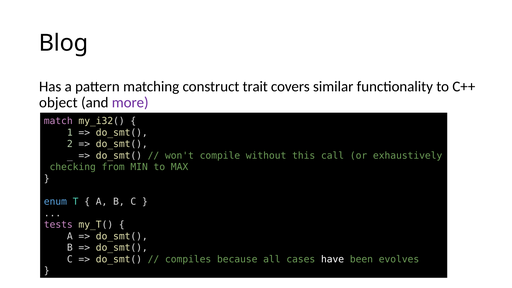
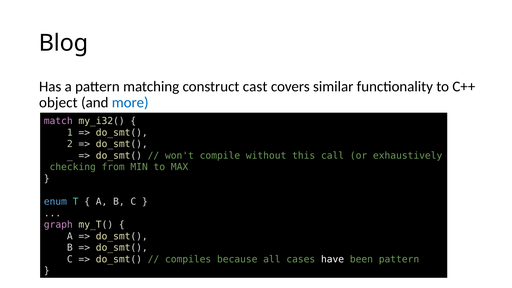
trait: trait -> cast
more colour: purple -> blue
tests: tests -> graph
been evolves: evolves -> pattern
